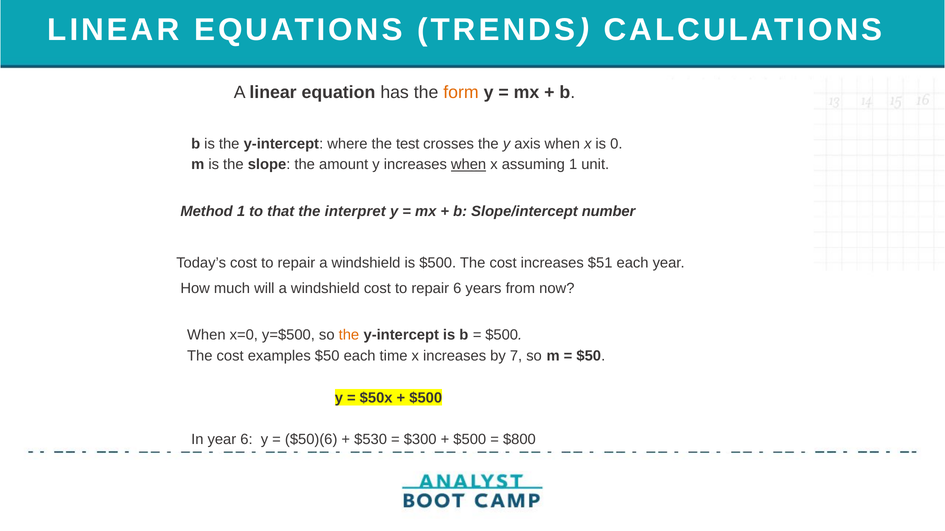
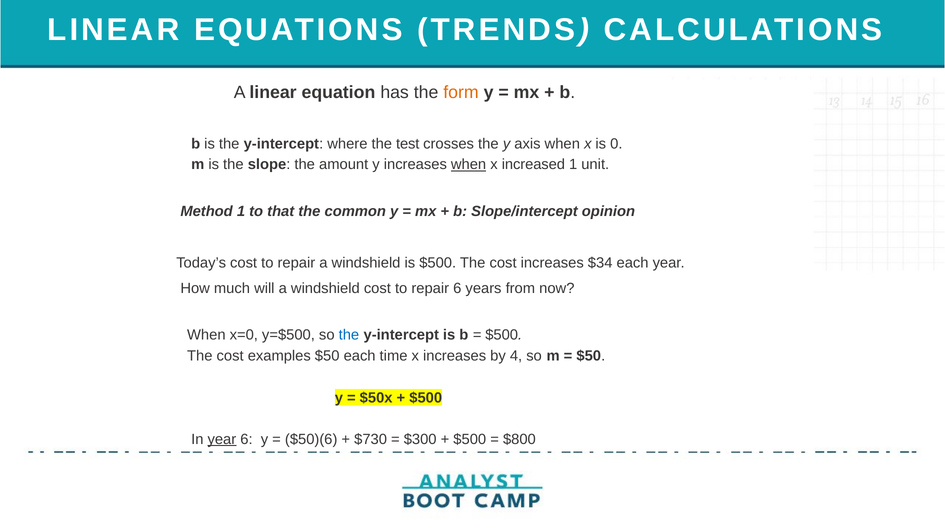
assuming: assuming -> increased
interpret: interpret -> common
number: number -> opinion
$51: $51 -> $34
the at (349, 335) colour: orange -> blue
7: 7 -> 4
year at (222, 440) underline: none -> present
$530: $530 -> $730
